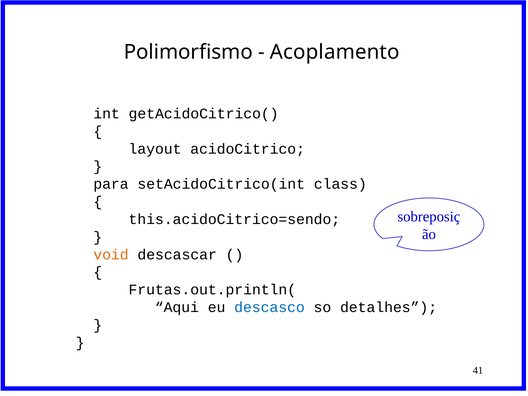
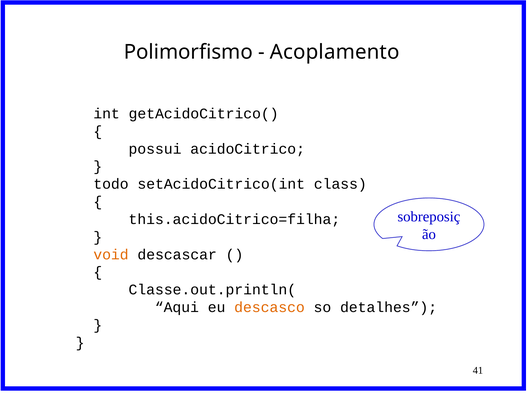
layout: layout -> possui
para: para -> todo
this.acidoCitrico=sendo: this.acidoCitrico=sendo -> this.acidoCitrico=filha
Frutas.out.println(: Frutas.out.println( -> Classe.out.println(
descasco colour: blue -> orange
